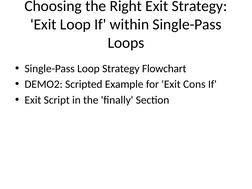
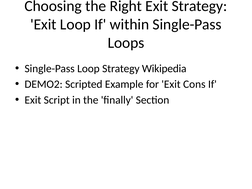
Flowchart: Flowchart -> Wikipedia
